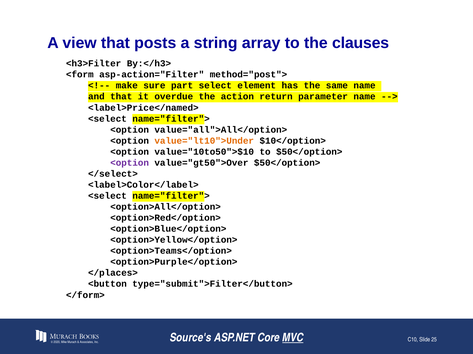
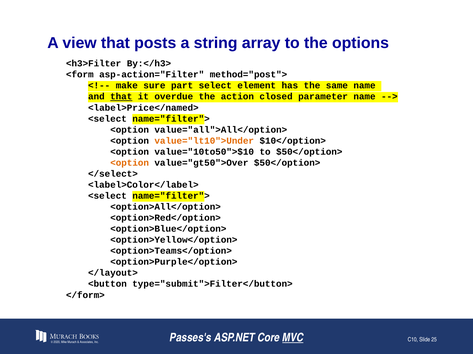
clauses: clauses -> options
that at (121, 97) underline: none -> present
return: return -> closed
<option at (130, 163) colour: purple -> orange
</places>: </places> -> </layout>
Source's: Source's -> Passes's
